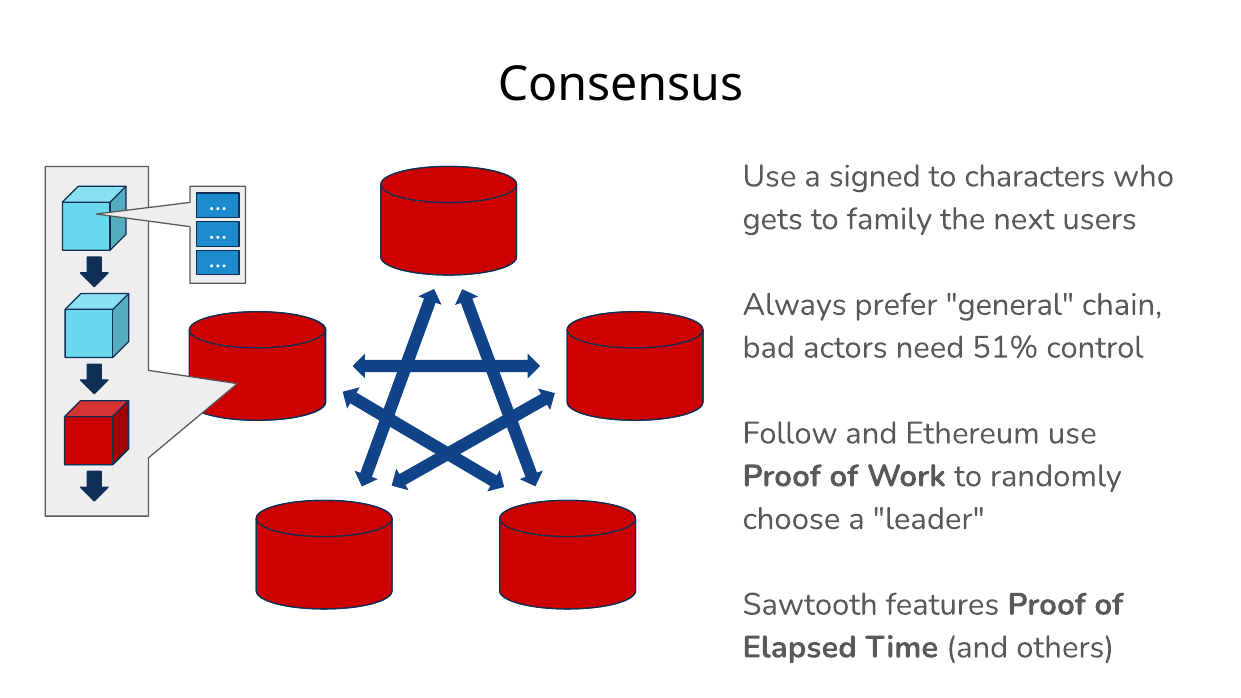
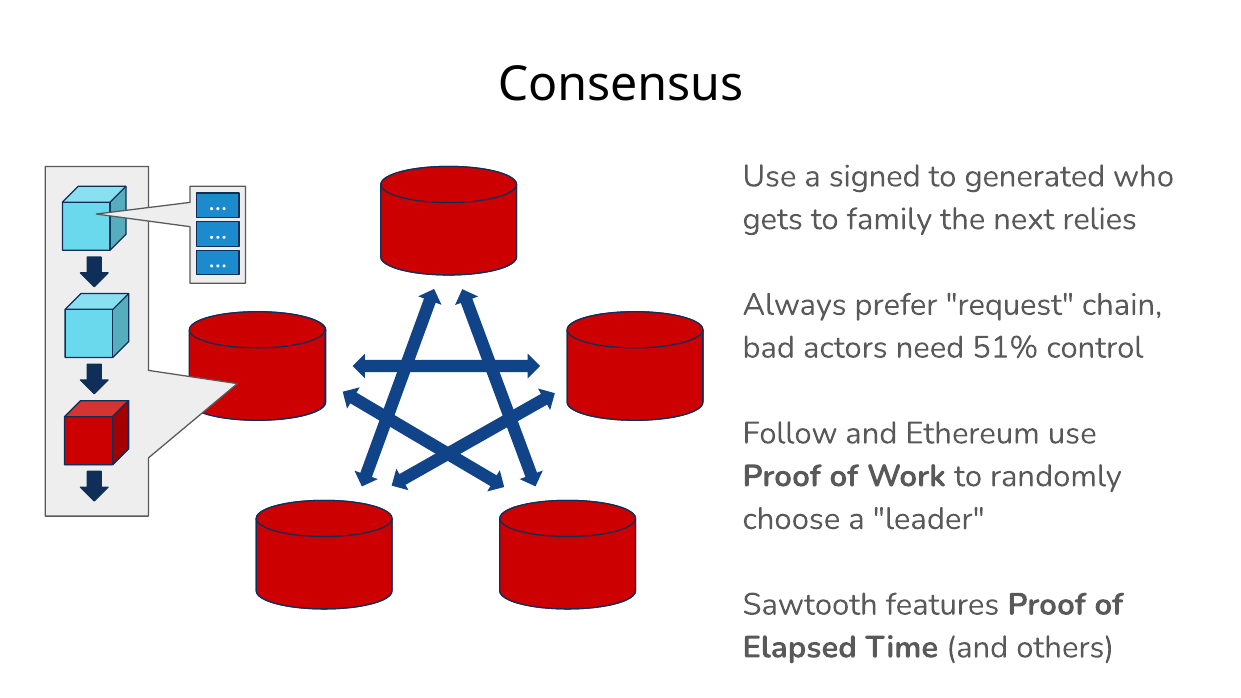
characters: characters -> generated
users: users -> relies
general: general -> request
